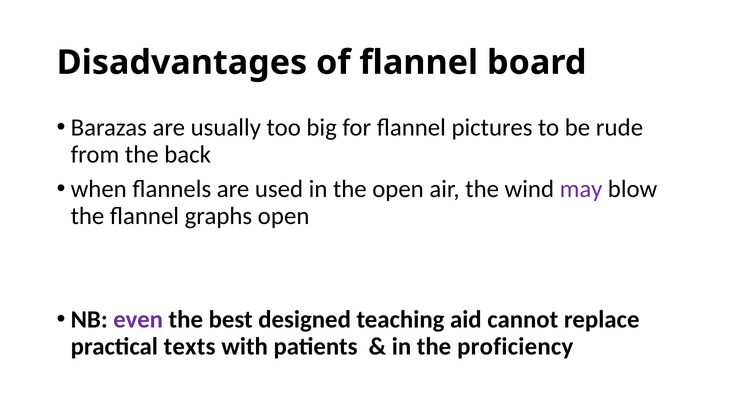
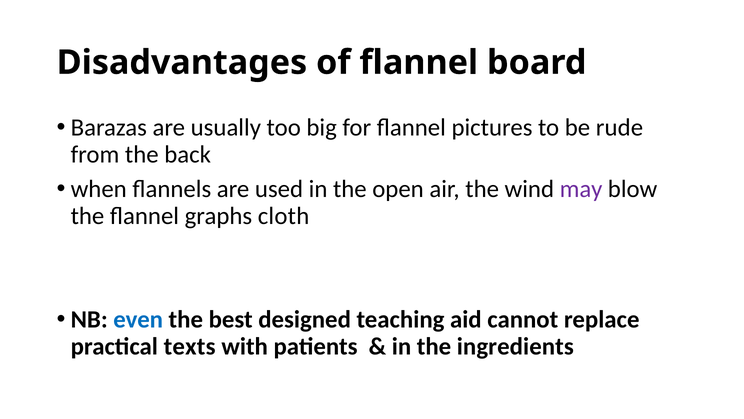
graphs open: open -> cloth
even colour: purple -> blue
proficiency: proficiency -> ingredients
